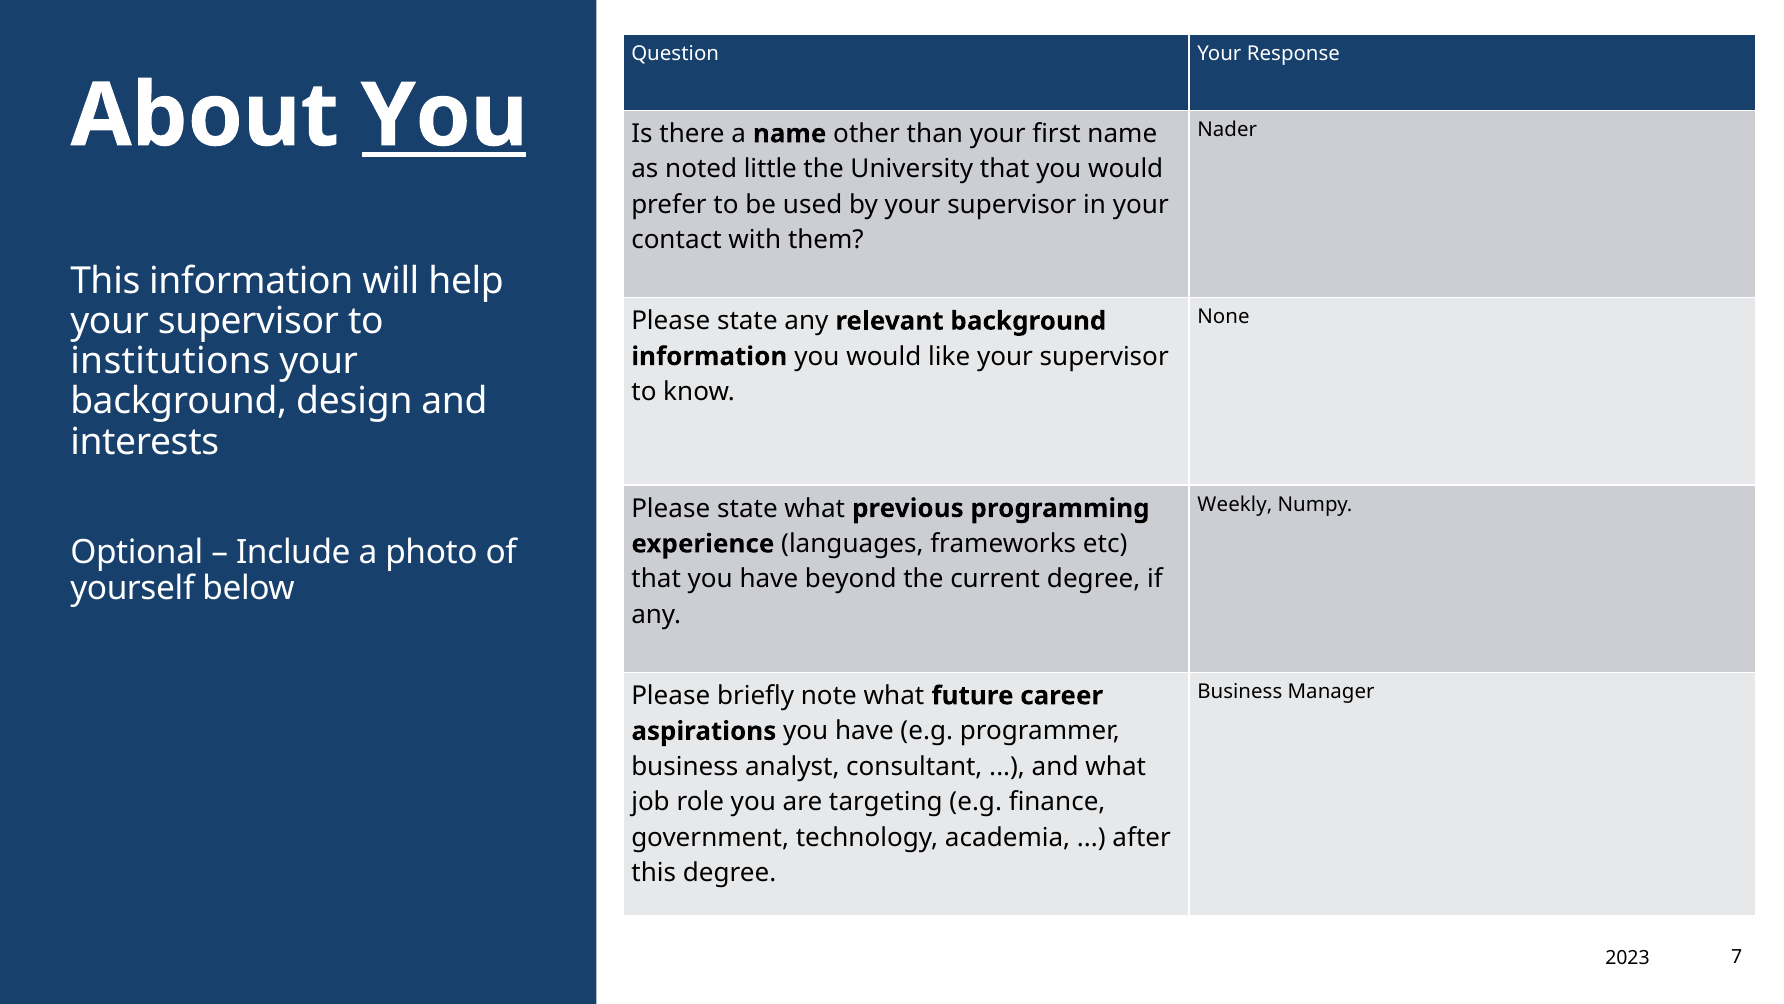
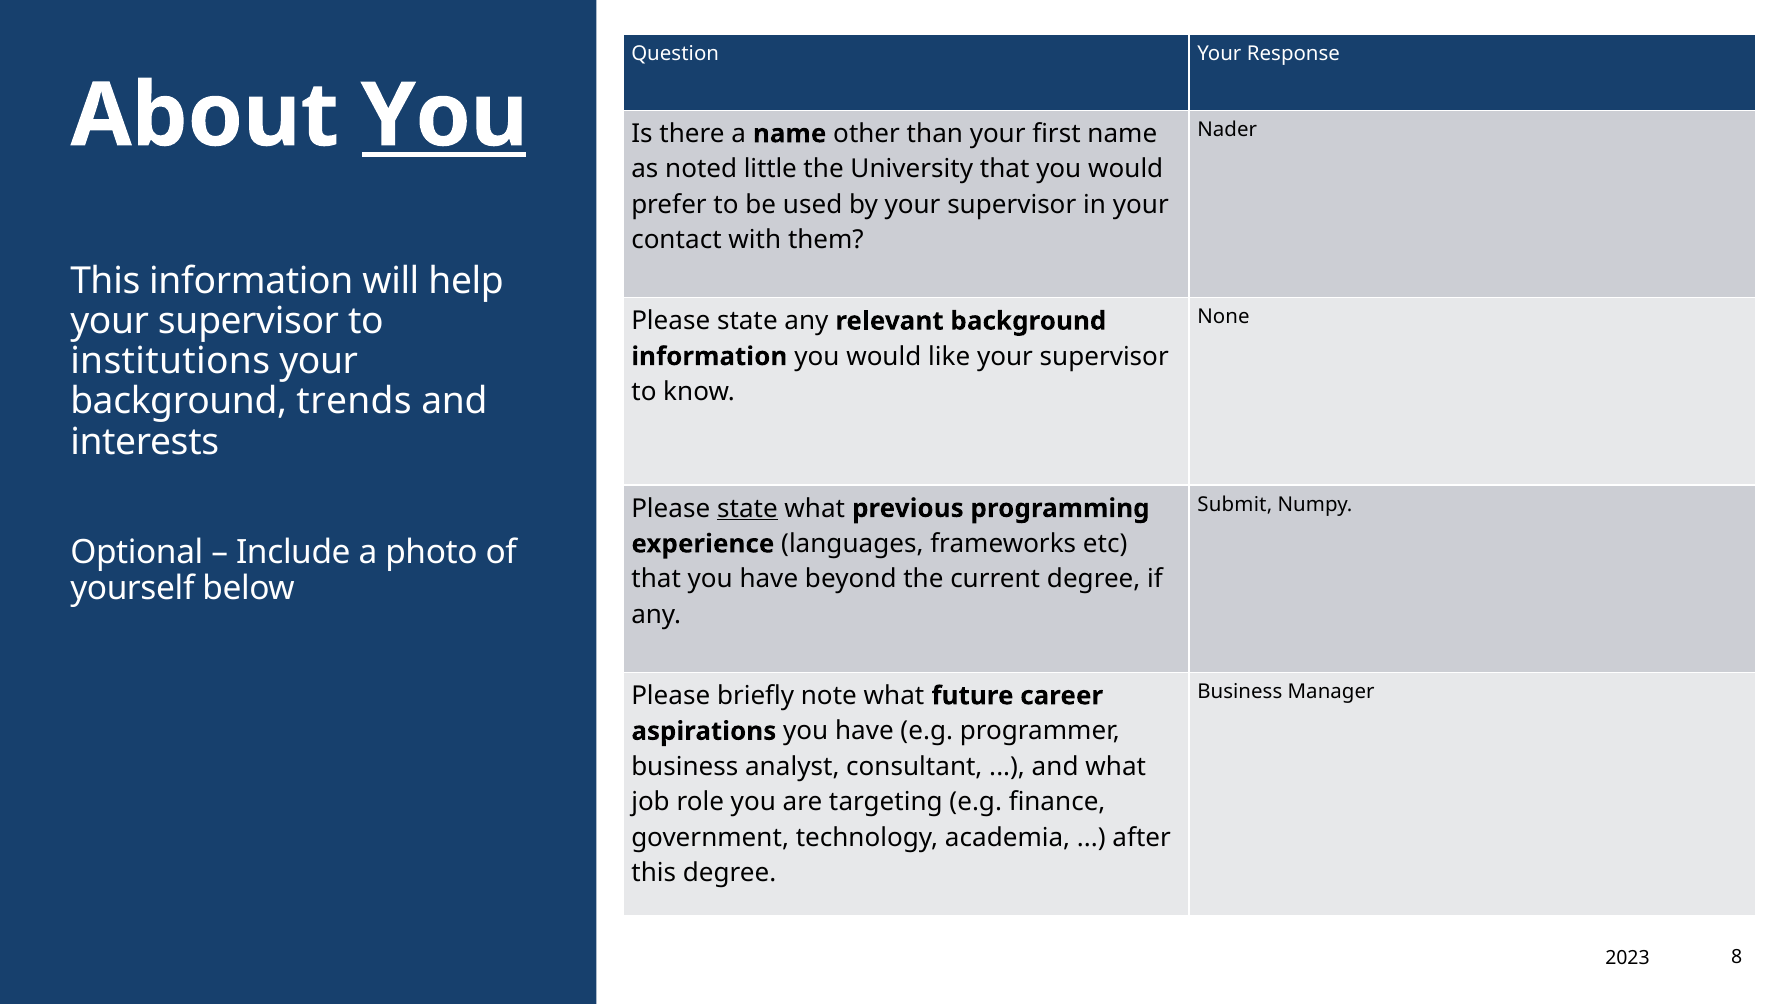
design: design -> trends
Weekly: Weekly -> Submit
state at (747, 508) underline: none -> present
7: 7 -> 8
